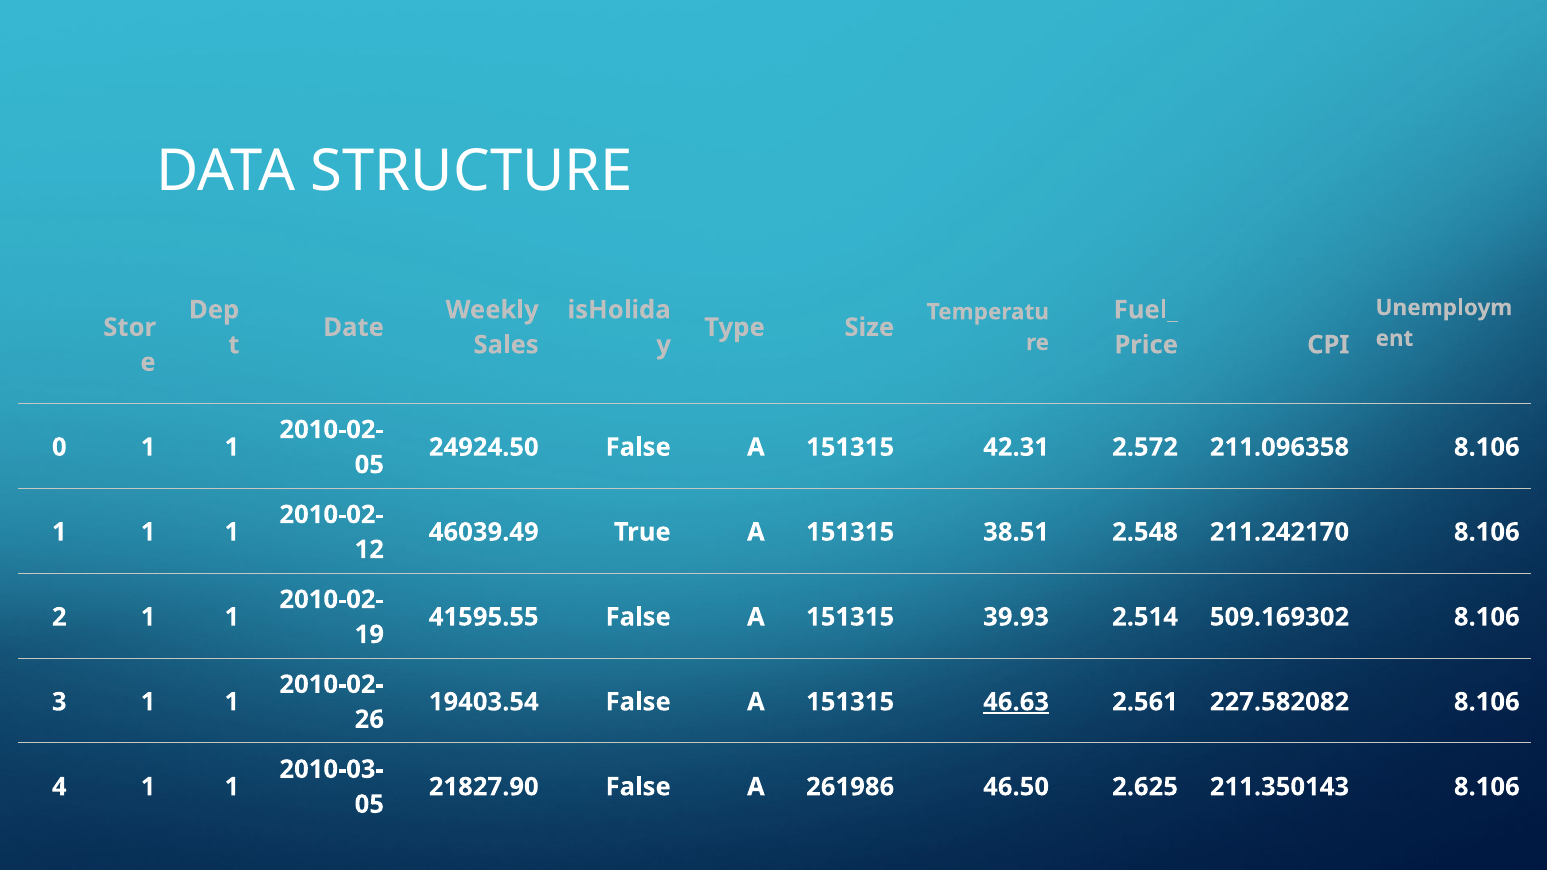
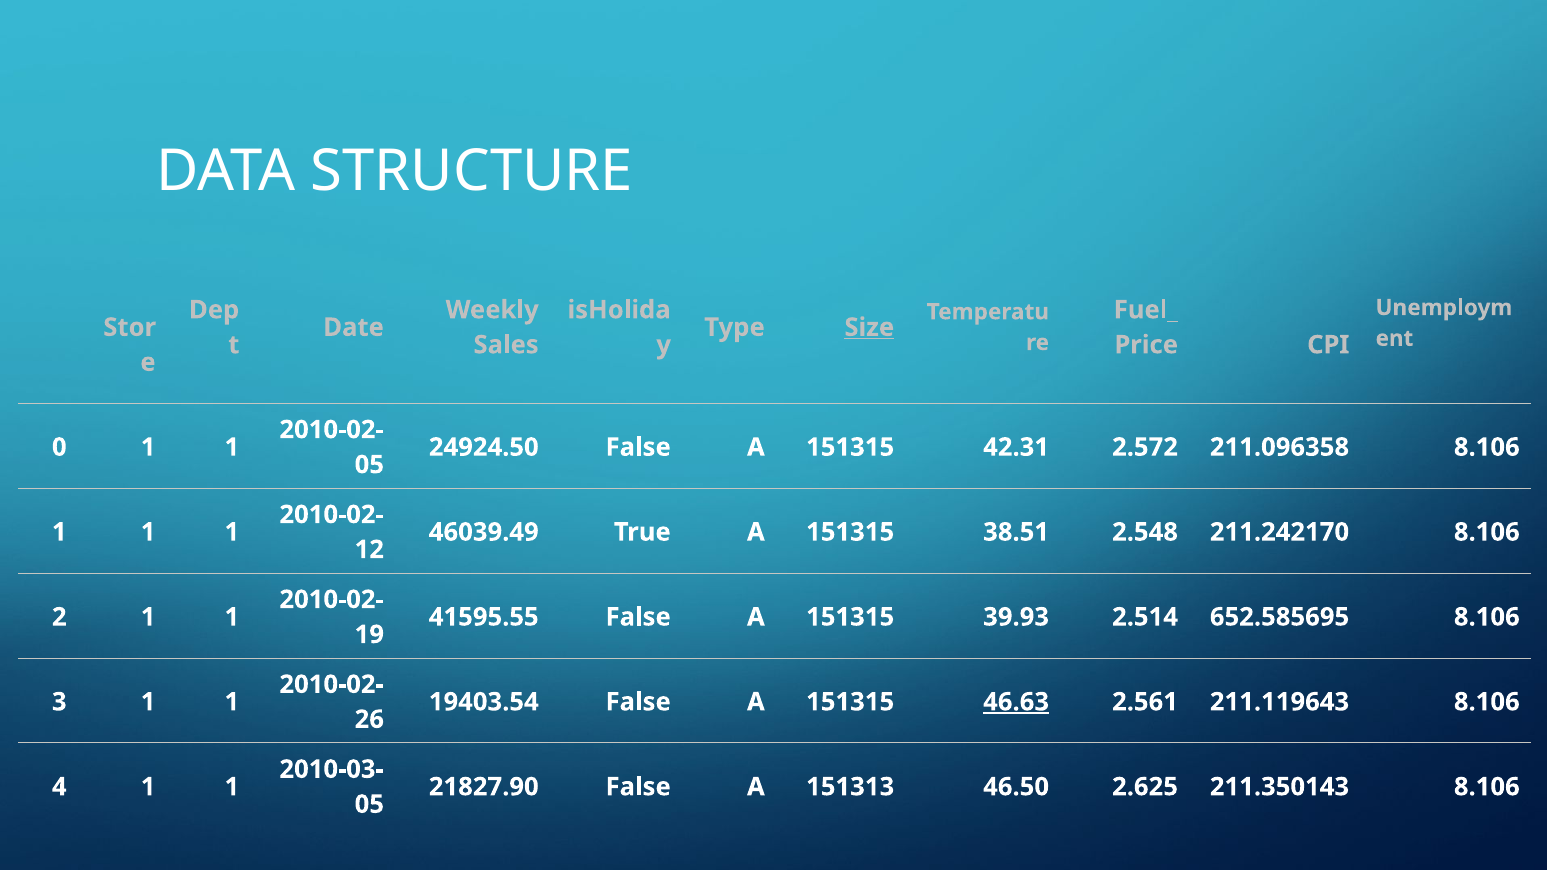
Size underline: none -> present
509.169302: 509.169302 -> 652.585695
227.582082: 227.582082 -> 211.119643
261986: 261986 -> 151313
